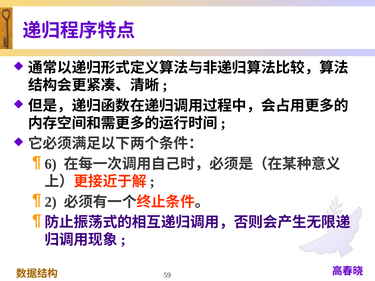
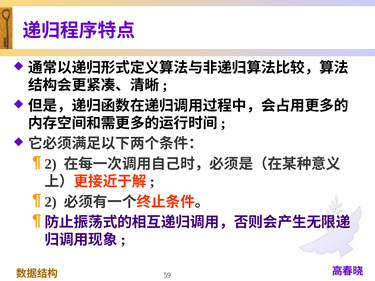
6 at (51, 164): 6 -> 2
